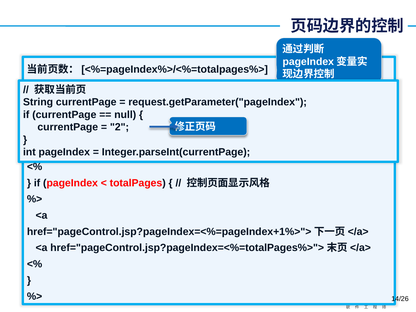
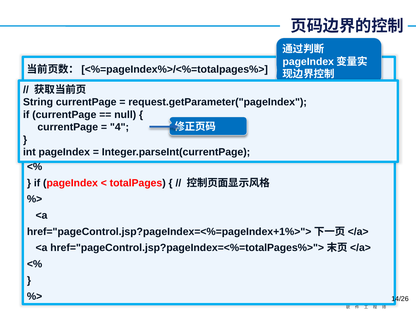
2: 2 -> 4
